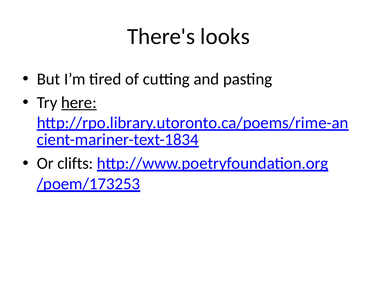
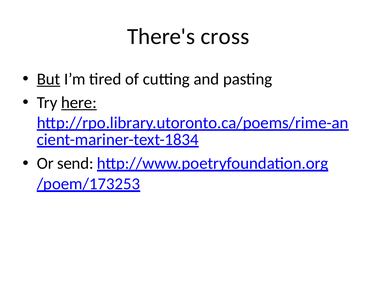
looks: looks -> cross
But underline: none -> present
clifts: clifts -> send
